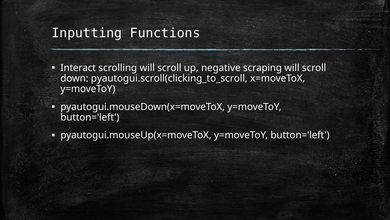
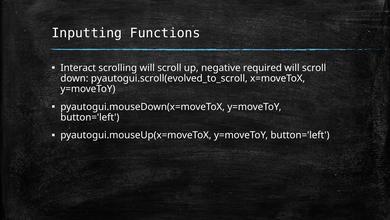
scraping: scraping -> required
pyautogui.scroll(clicking_to_scroll: pyautogui.scroll(clicking_to_scroll -> pyautogui.scroll(evolved_to_scroll
